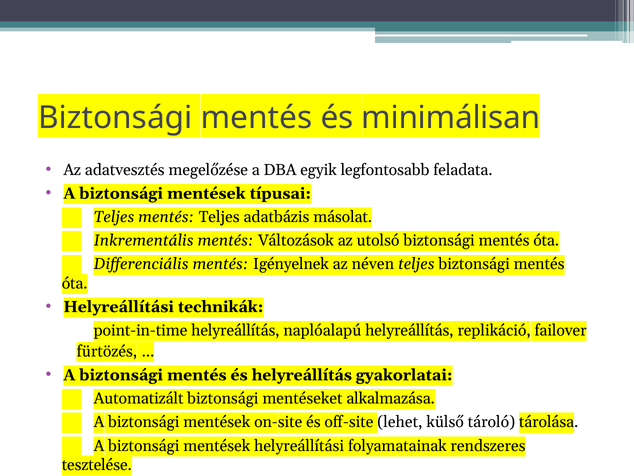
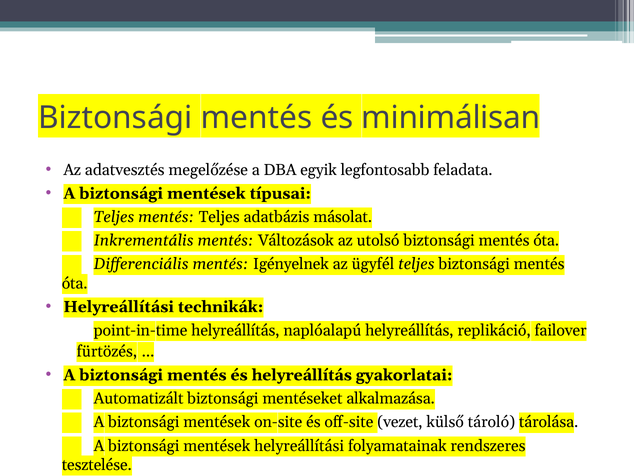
néven: néven -> ügyfél
lehet: lehet -> vezet
